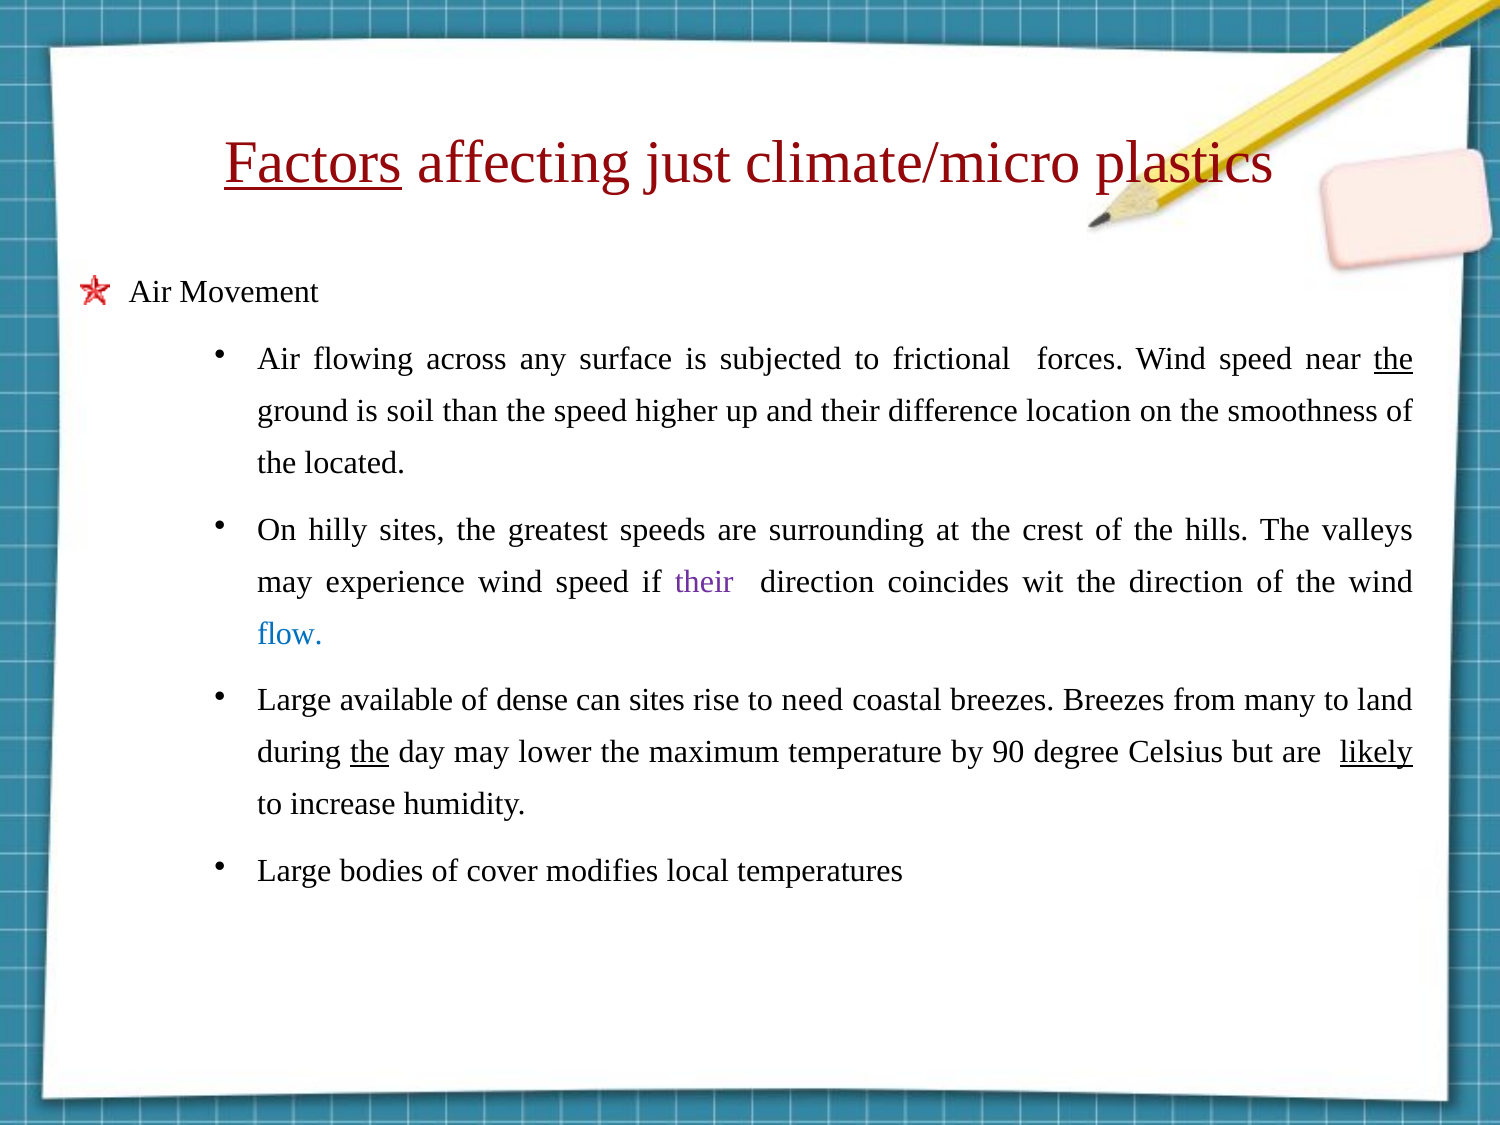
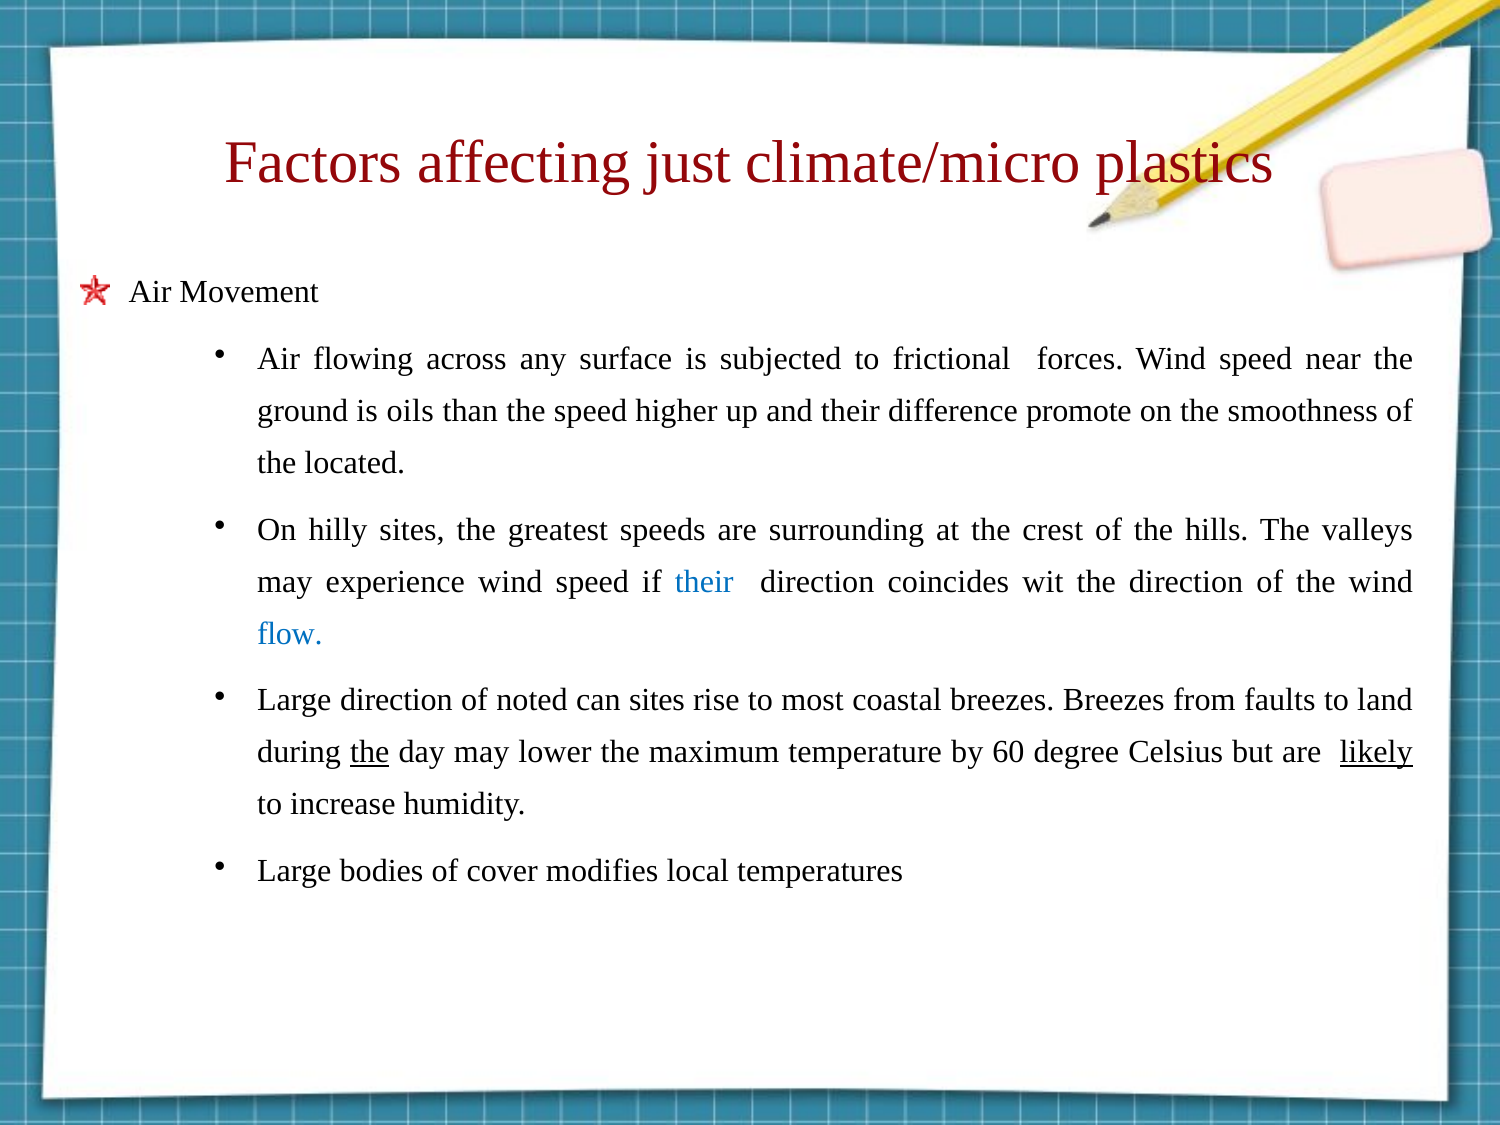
Factors underline: present -> none
the at (1393, 359) underline: present -> none
soil: soil -> oils
location: location -> promote
their at (704, 581) colour: purple -> blue
Large available: available -> direction
dense: dense -> noted
need: need -> most
many: many -> faults
90: 90 -> 60
